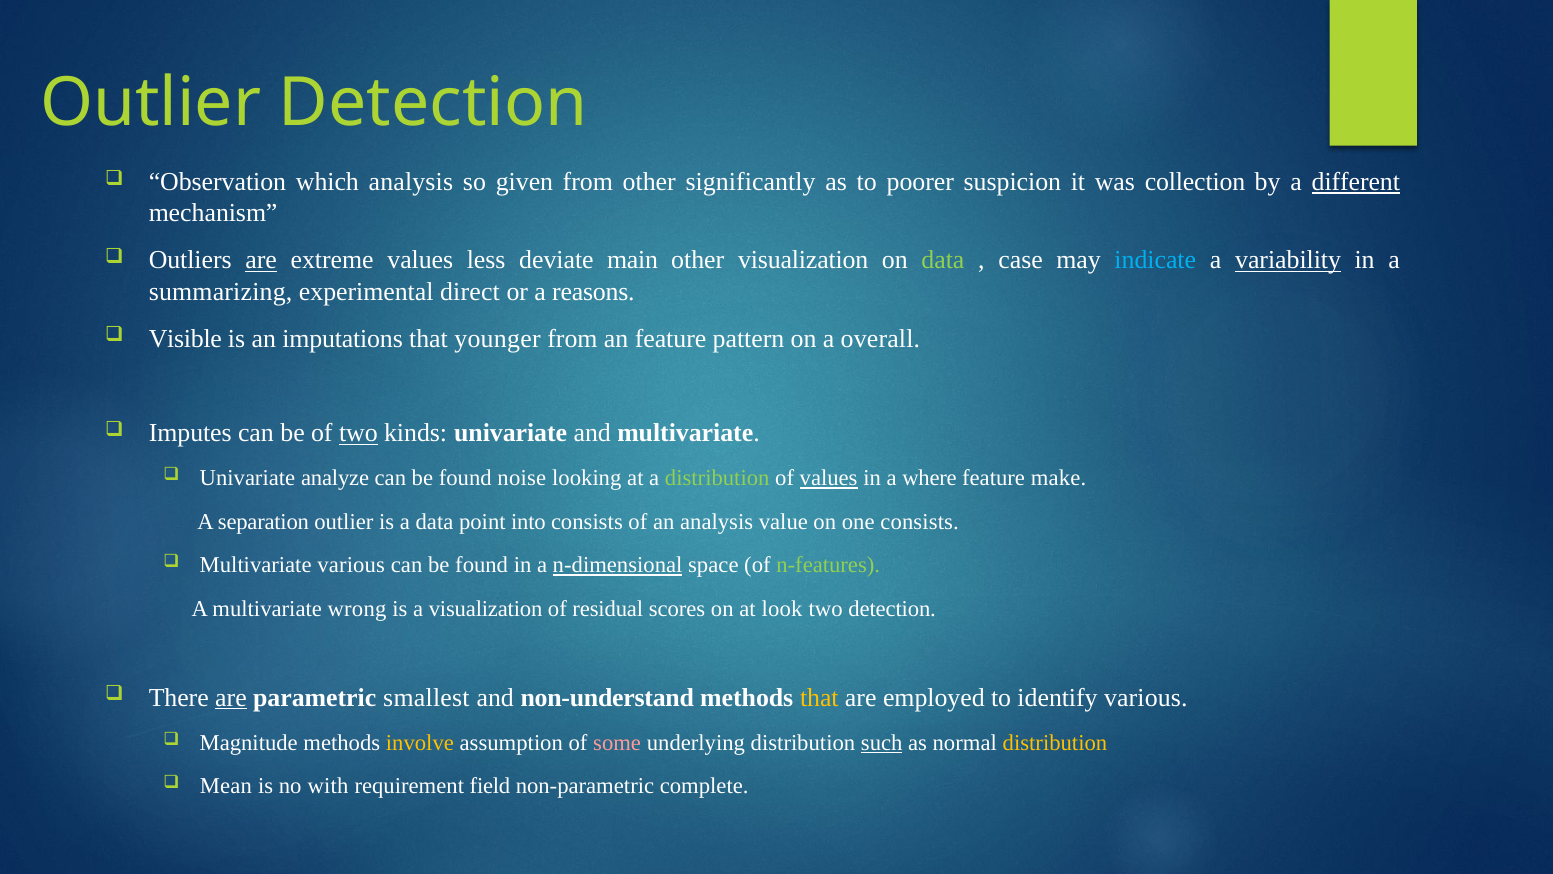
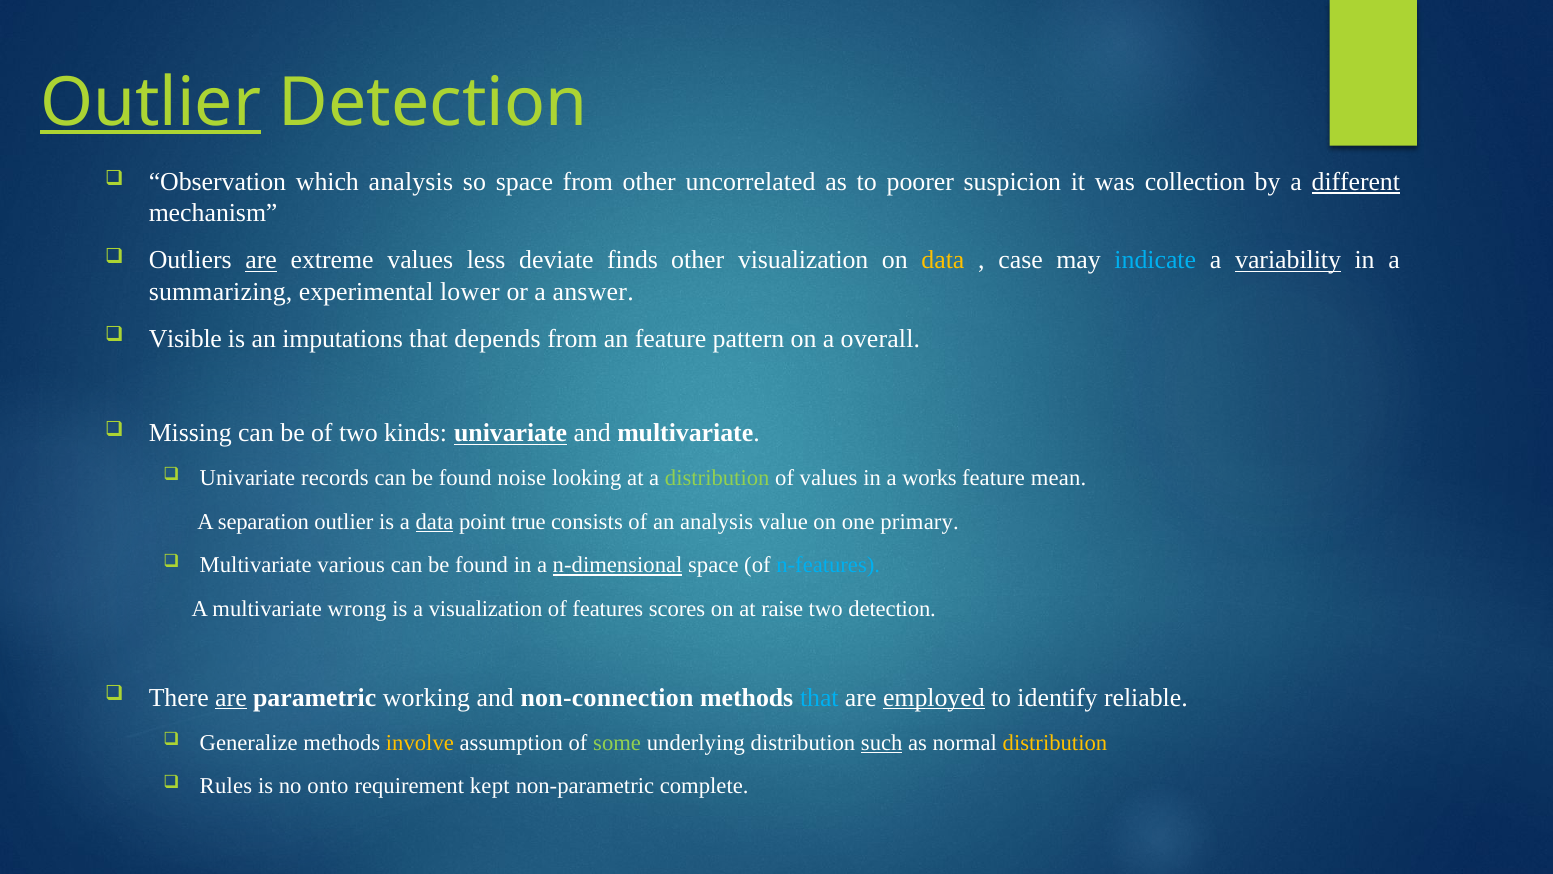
Outlier at (151, 103) underline: none -> present
so given: given -> space
significantly: significantly -> uncorrelated
main: main -> finds
data at (943, 260) colour: light green -> yellow
direct: direct -> lower
reasons: reasons -> answer
younger: younger -> depends
Imputes: Imputes -> Missing
two at (358, 433) underline: present -> none
univariate at (511, 433) underline: none -> present
analyze: analyze -> records
values at (829, 478) underline: present -> none
where: where -> works
make: make -> mean
data at (434, 521) underline: none -> present
into: into -> true
one consists: consists -> primary
n-features colour: light green -> light blue
residual: residual -> features
look: look -> raise
smallest: smallest -> working
non-understand: non-understand -> non-connection
that at (819, 697) colour: yellow -> light blue
employed underline: none -> present
identify various: various -> reliable
Magnitude: Magnitude -> Generalize
some colour: pink -> light green
Mean: Mean -> Rules
with: with -> onto
field: field -> kept
